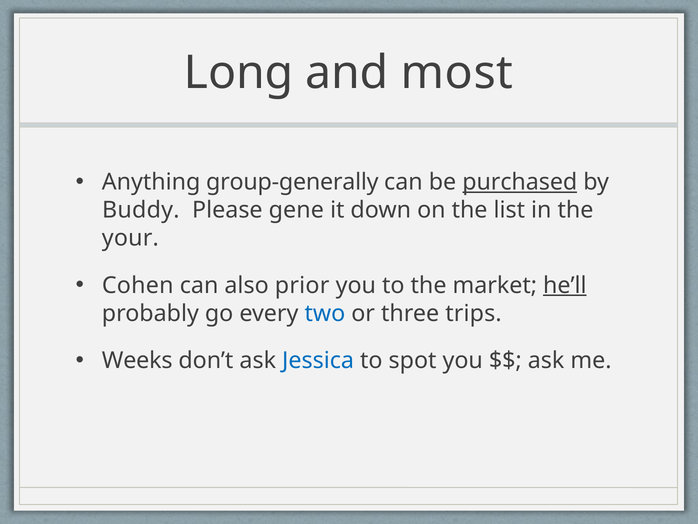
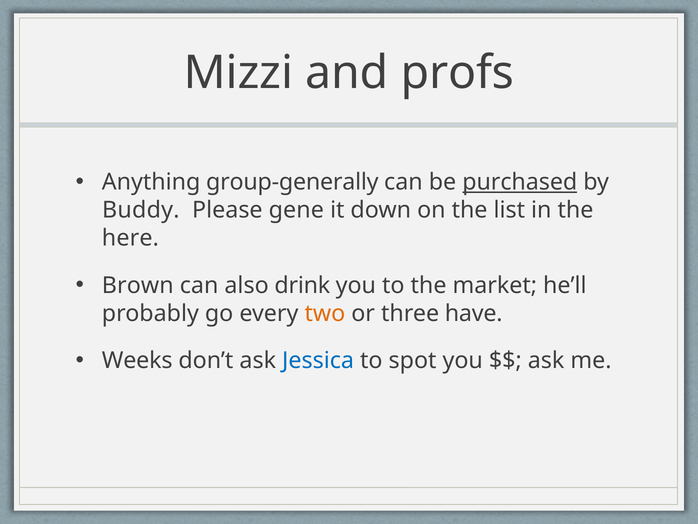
Long: Long -> Mizzi
most: most -> profs
your: your -> here
Cohen: Cohen -> Brown
prior: prior -> drink
he’ll underline: present -> none
two colour: blue -> orange
trips: trips -> have
